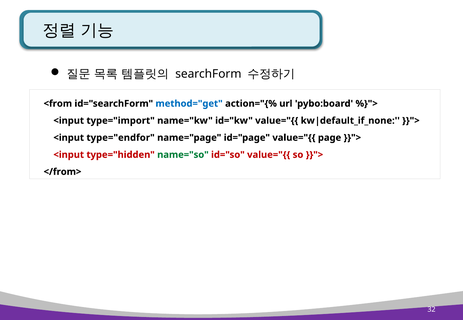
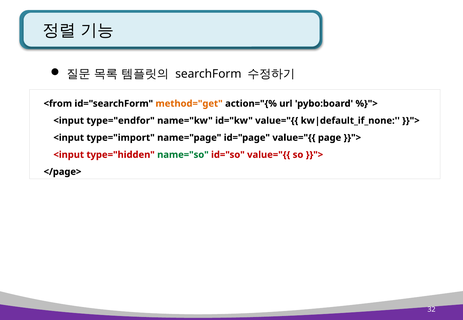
method="get colour: blue -> orange
type="import: type="import -> type="endfor
type="endfor: type="endfor -> type="import
</from>: </from> -> </page>
